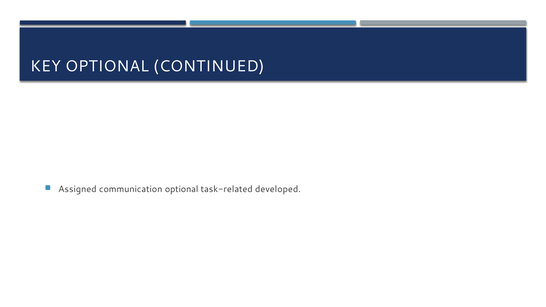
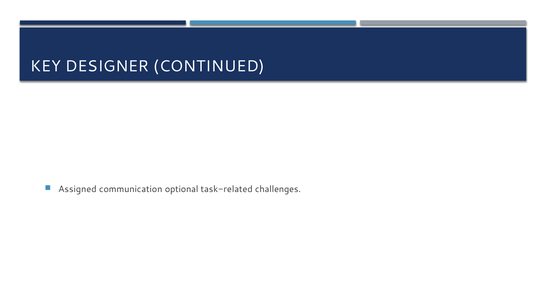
KEY OPTIONAL: OPTIONAL -> DESIGNER
developed: developed -> challenges
